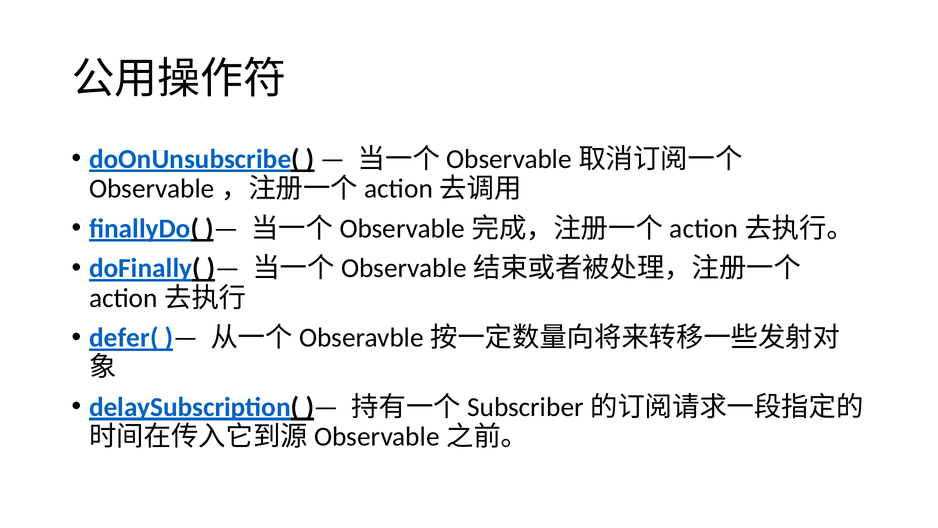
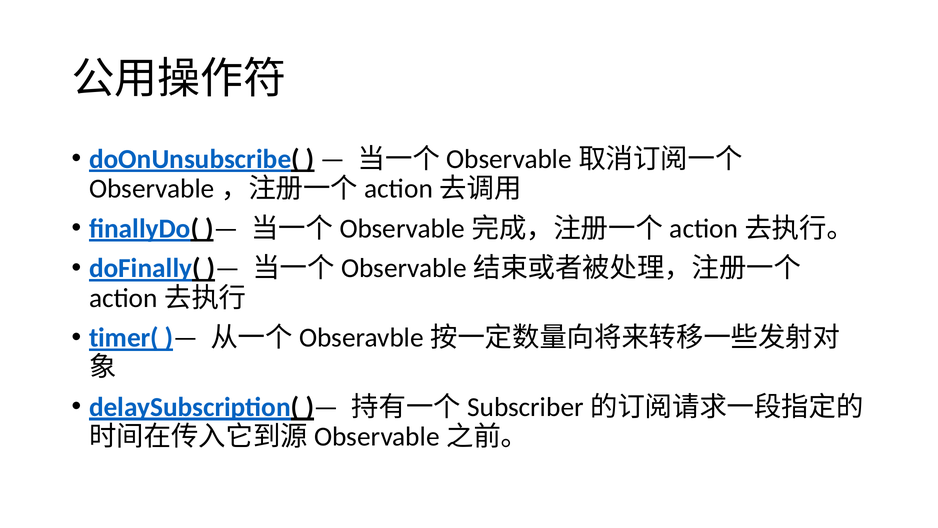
defer(: defer( -> timer(
